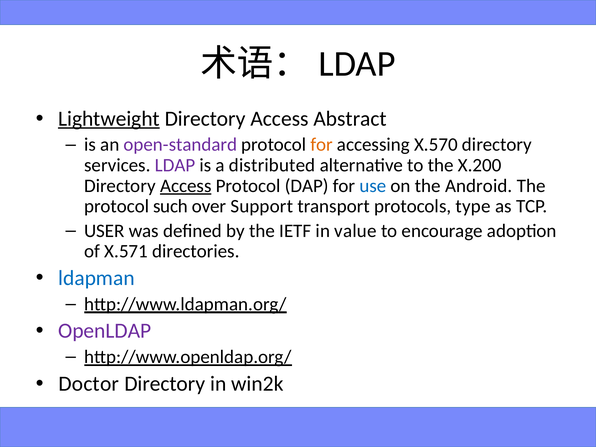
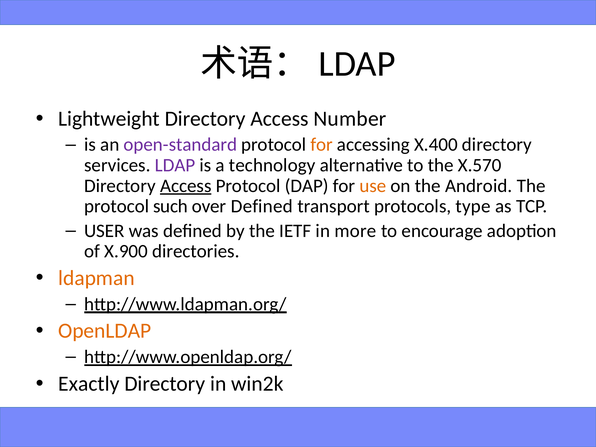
Lightweight underline: present -> none
Abstract: Abstract -> Number
X.570: X.570 -> X.400
distributed: distributed -> technology
X.200: X.200 -> X.570
use colour: blue -> orange
over Support: Support -> Defined
value: value -> more
X.571: X.571 -> X.900
ldapman colour: blue -> orange
OpenLDAP colour: purple -> orange
Doctor: Doctor -> Exactly
